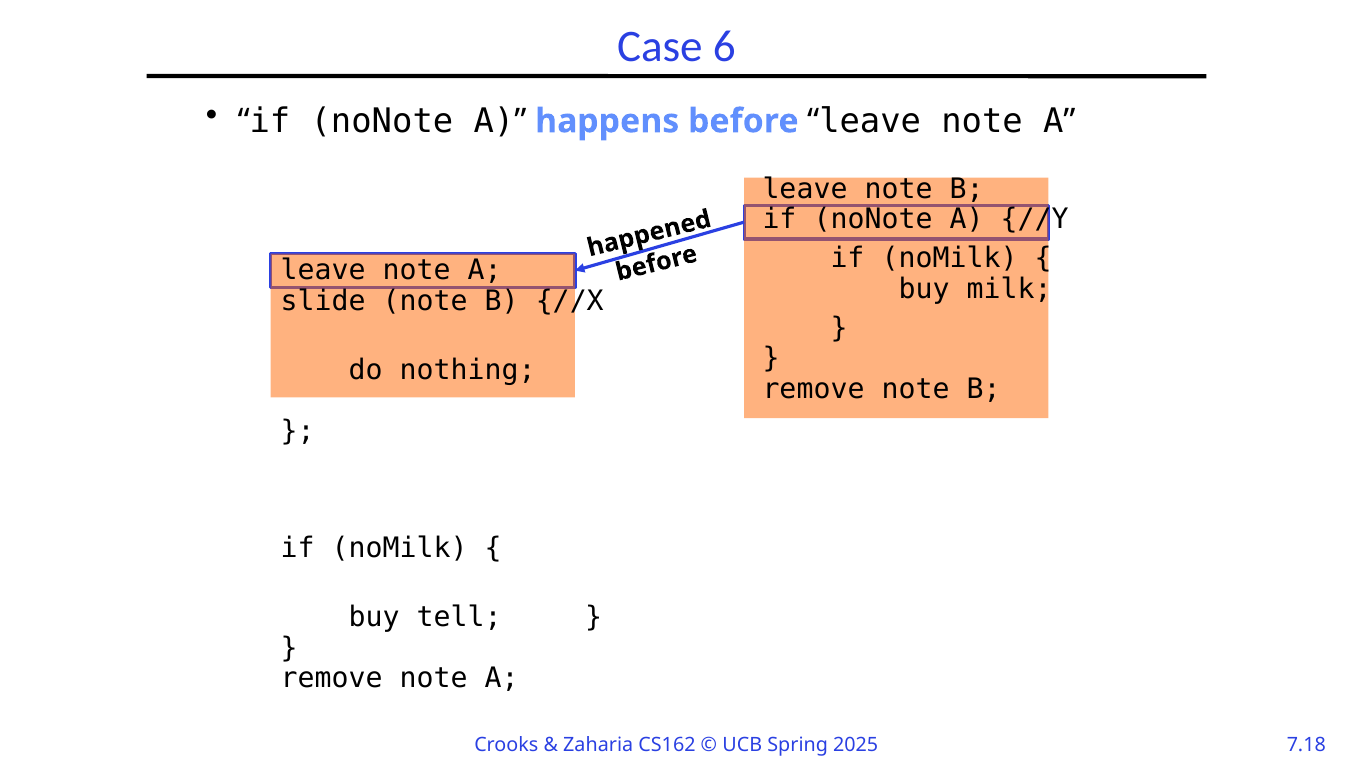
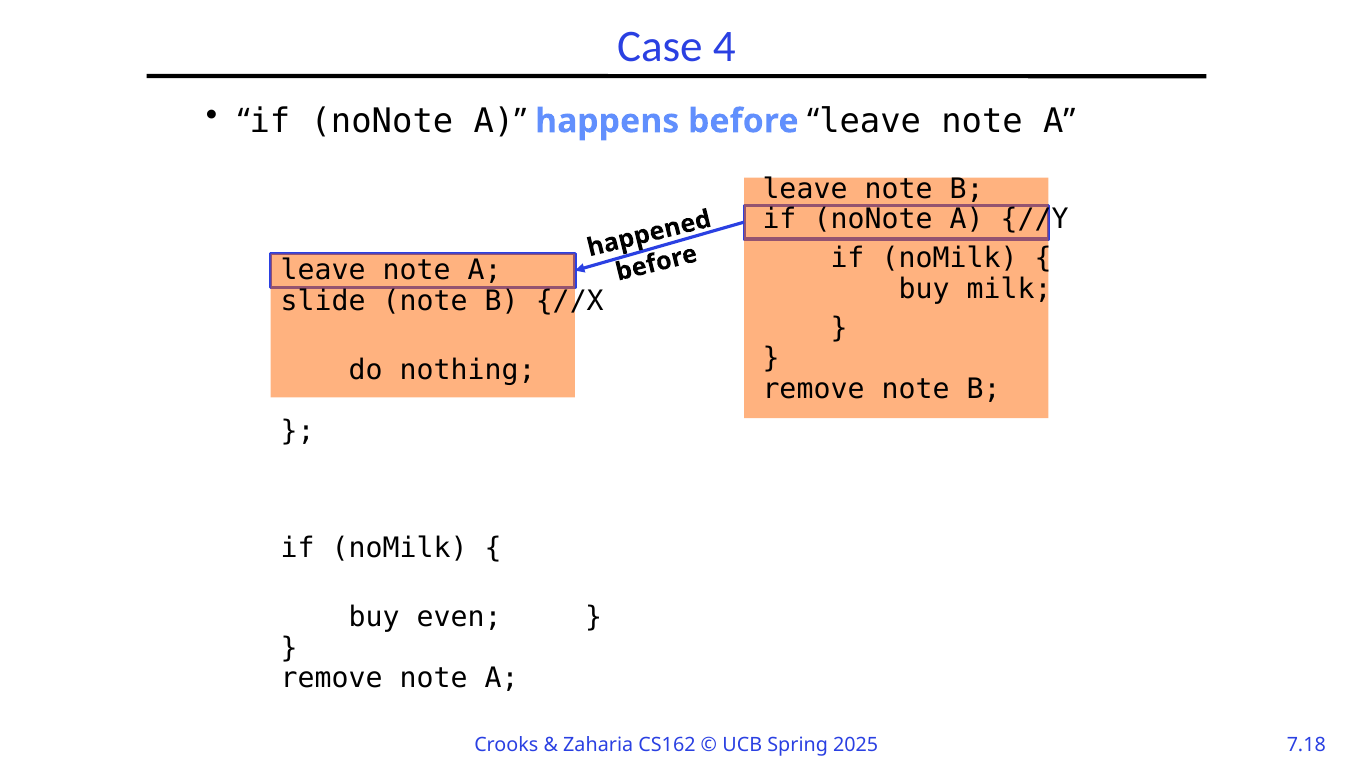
6: 6 -> 4
tell: tell -> even
